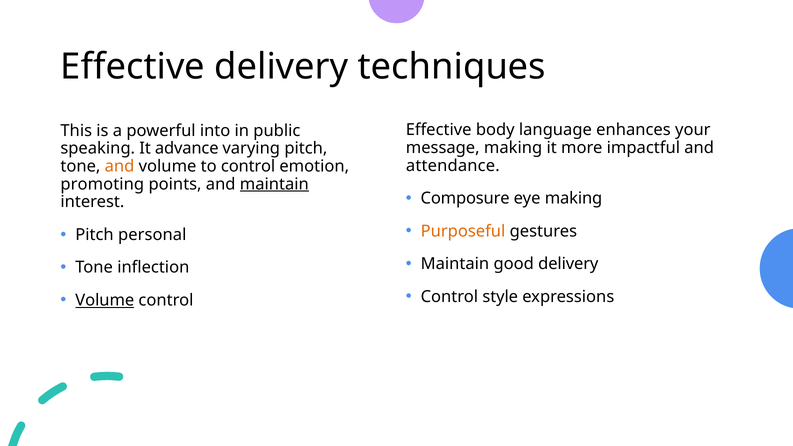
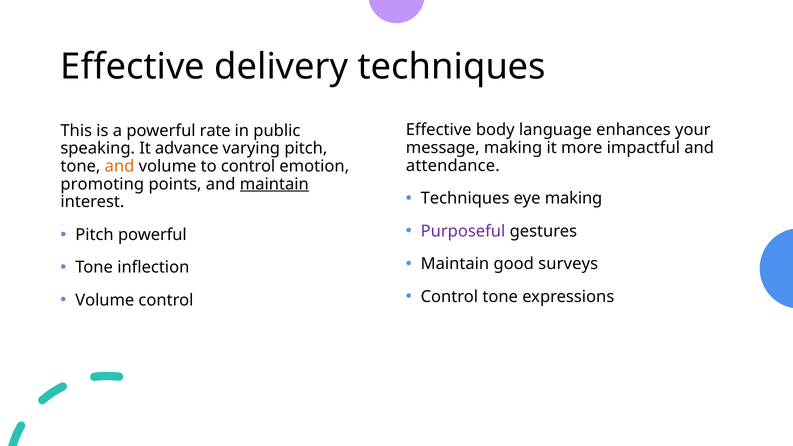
into: into -> rate
Composure at (465, 198): Composure -> Techniques
Purposeful colour: orange -> purple
Pitch personal: personal -> powerful
good delivery: delivery -> surveys
Control style: style -> tone
Volume at (105, 300) underline: present -> none
